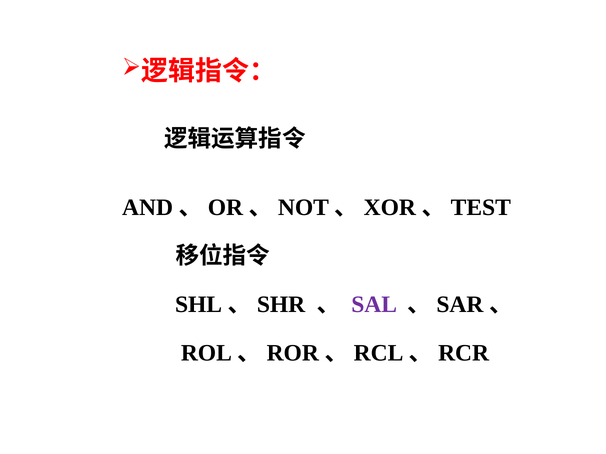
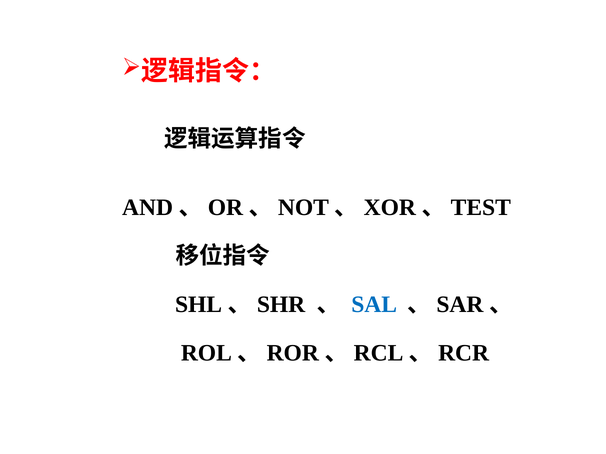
SAL colour: purple -> blue
